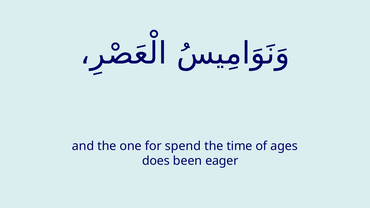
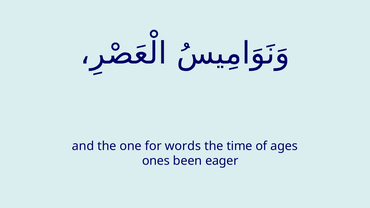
spend: spend -> words
does: does -> ones
